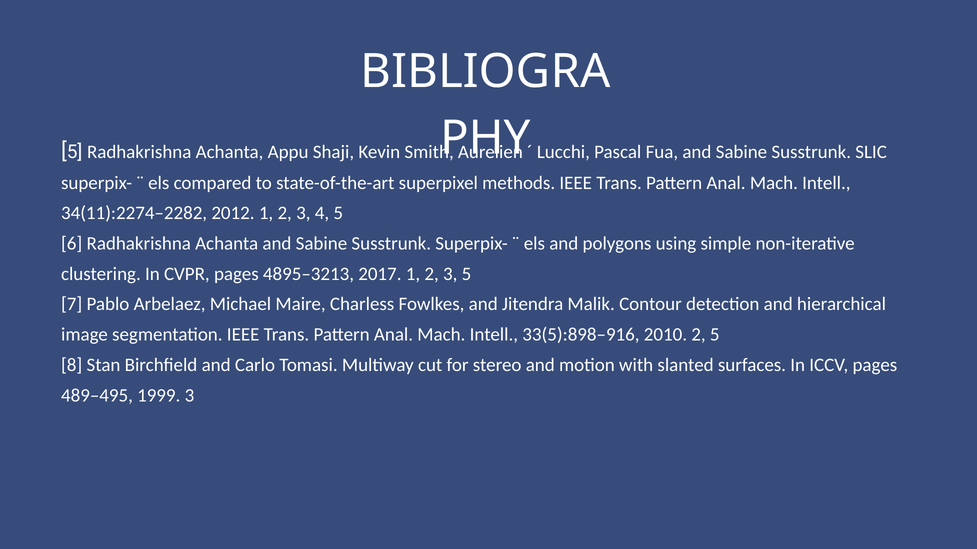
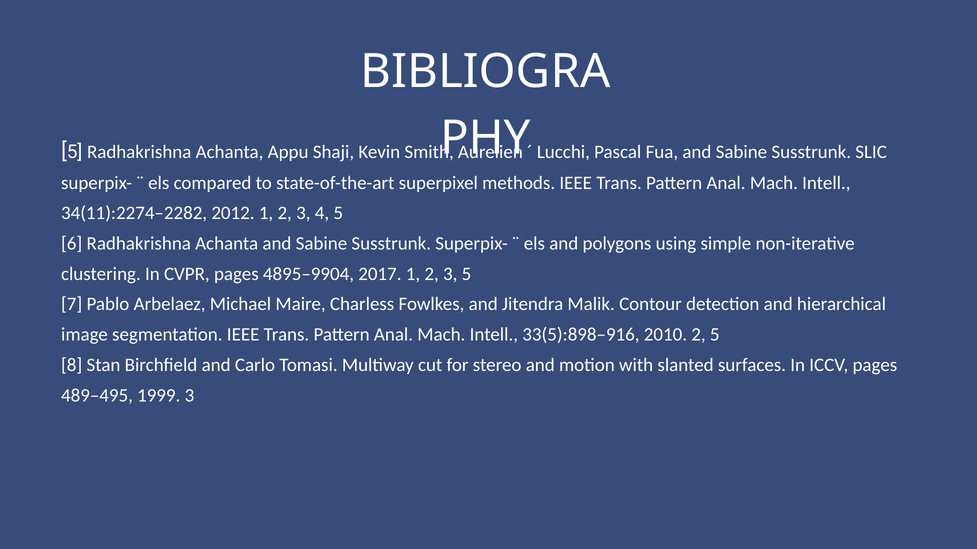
4895–3213: 4895–3213 -> 4895–9904
